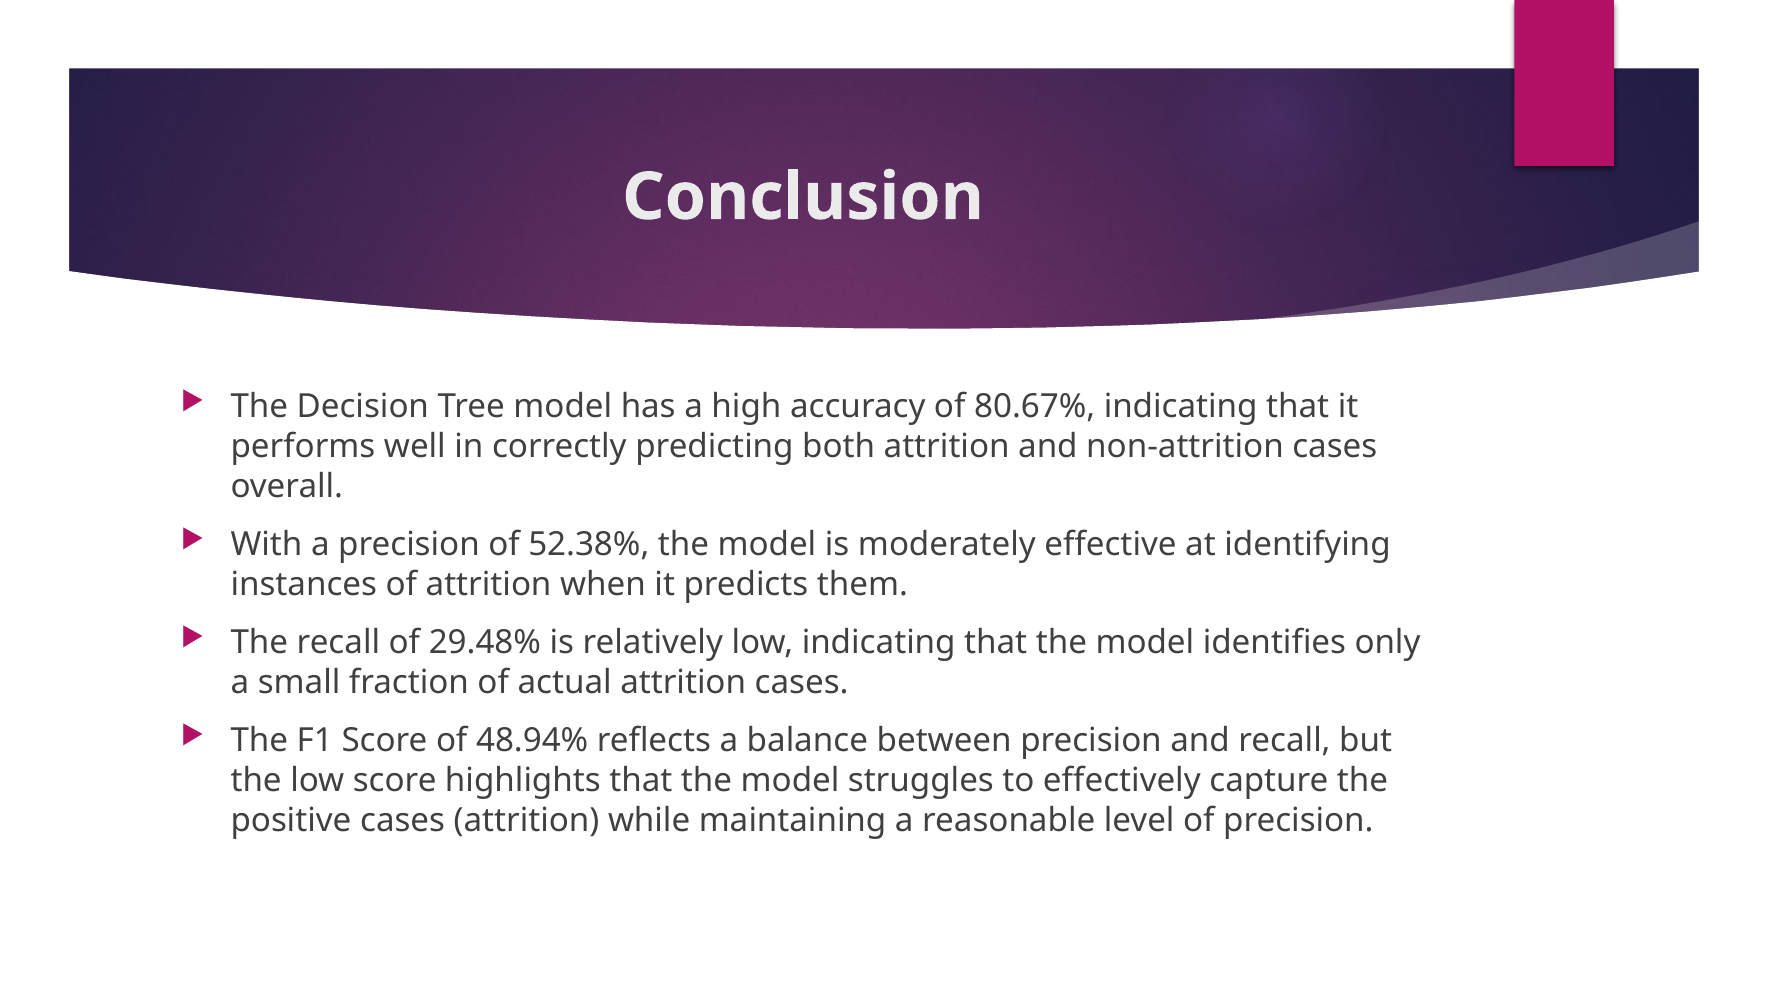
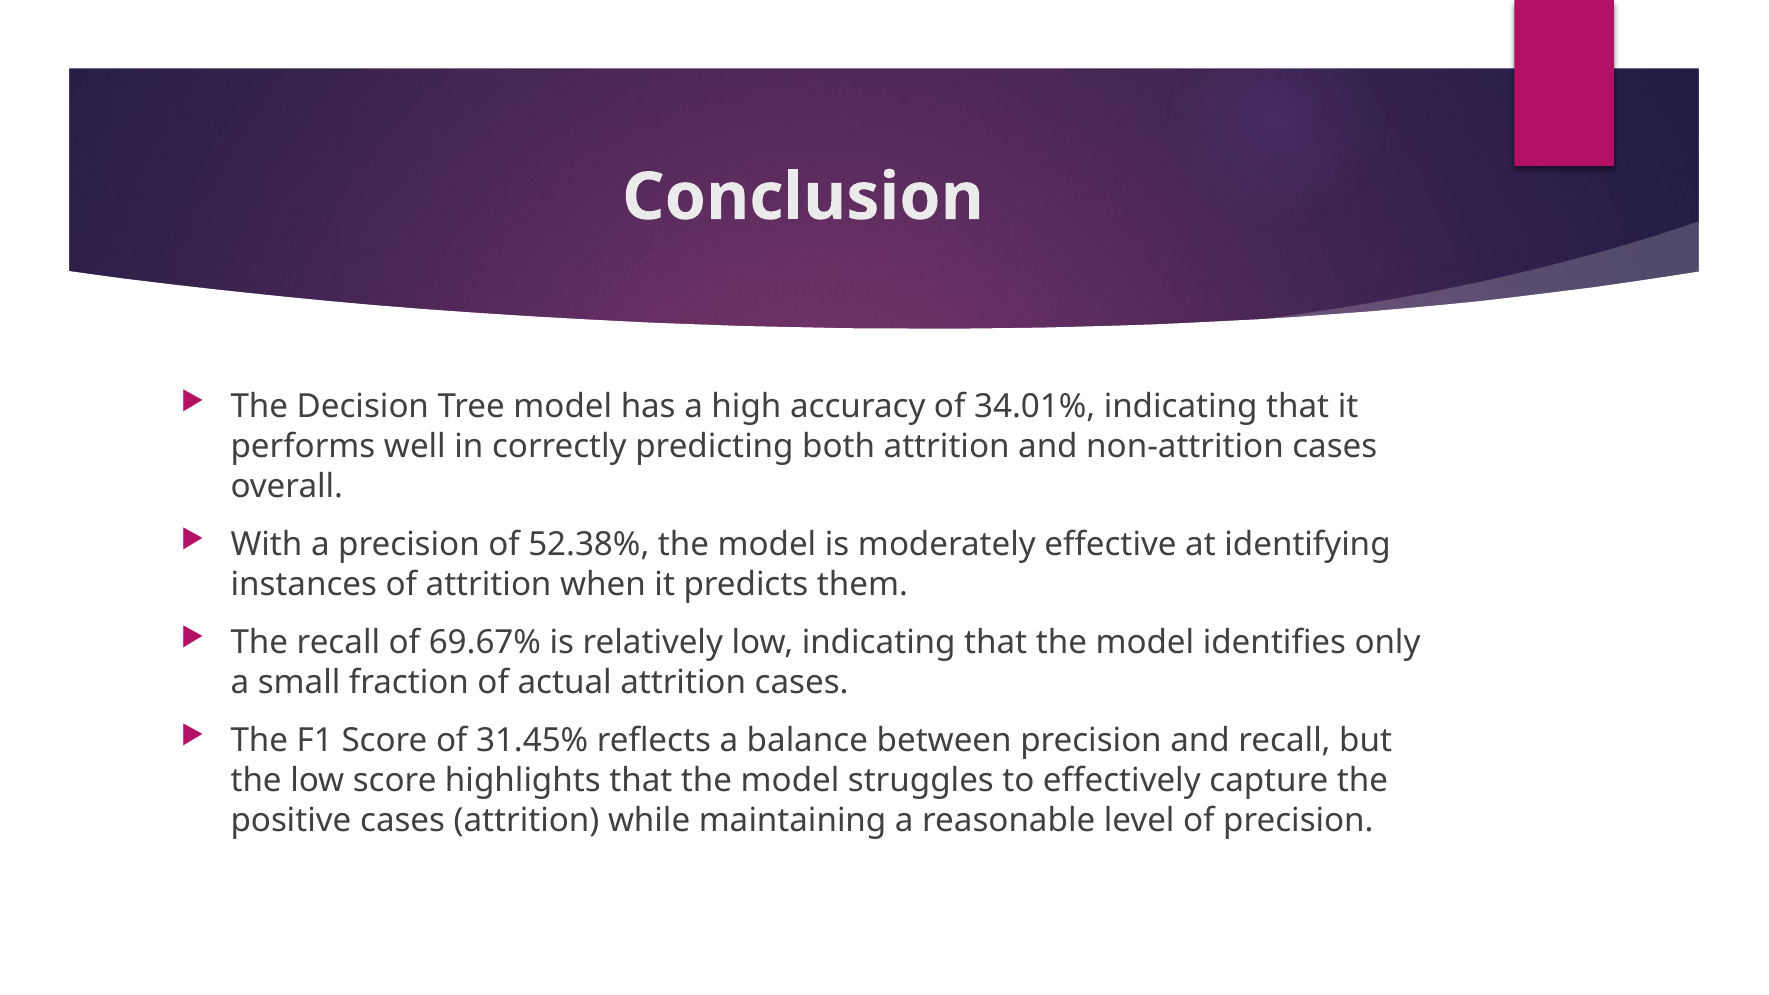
80.67%: 80.67% -> 34.01%
29.48%: 29.48% -> 69.67%
48.94%: 48.94% -> 31.45%
